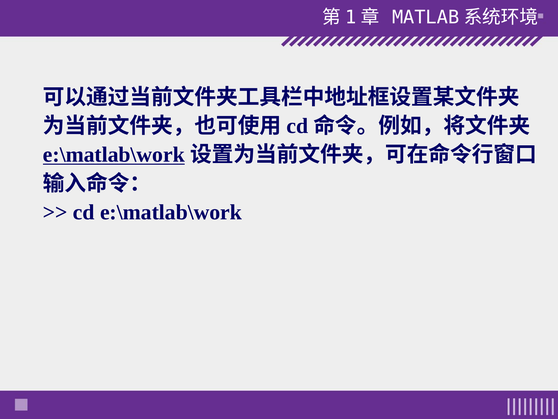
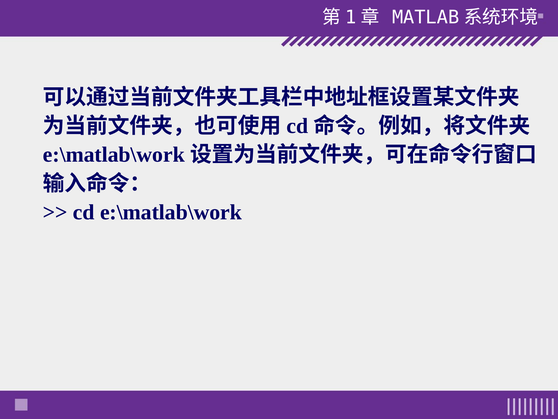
e:\matlab\work at (114, 155) underline: present -> none
